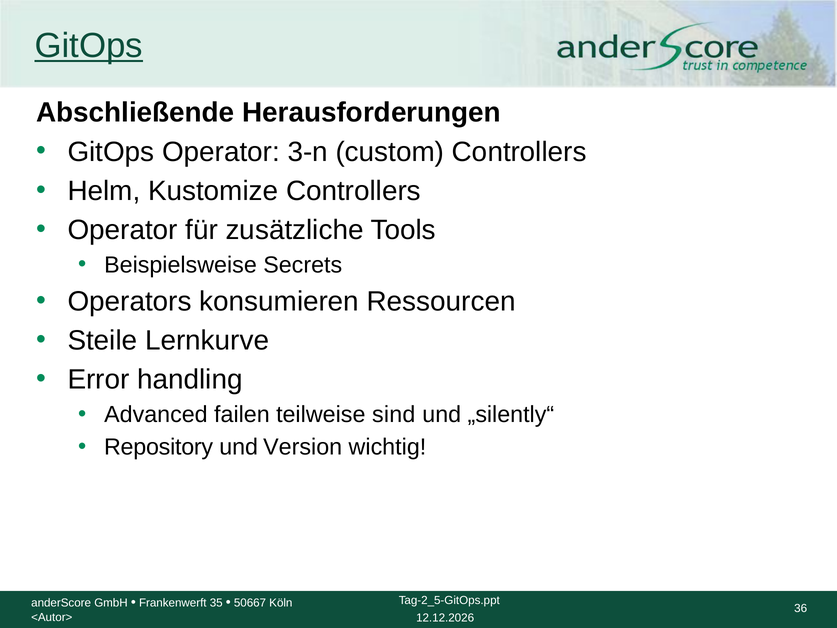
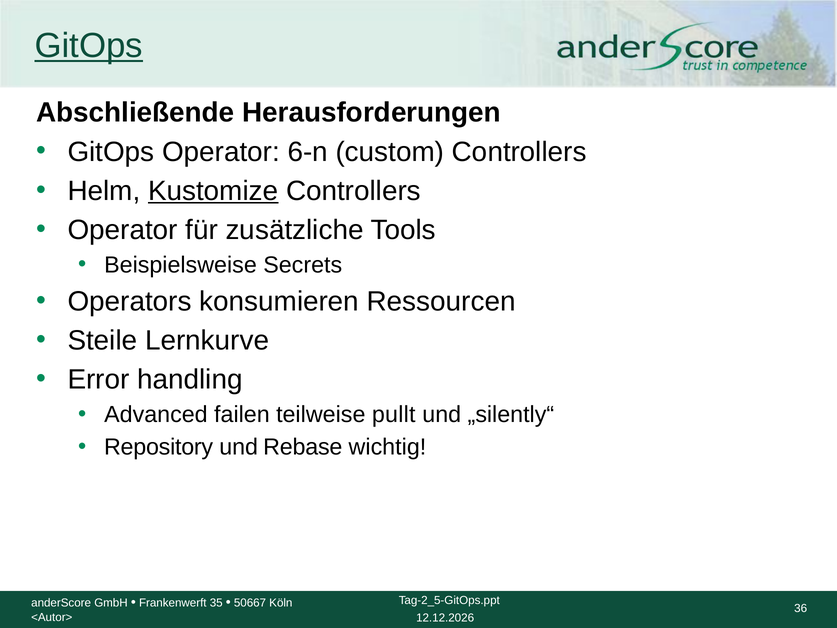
3-n: 3-n -> 6-n
Kustomize underline: none -> present
sind: sind -> pullt
Version: Version -> Rebase
